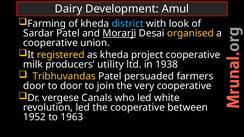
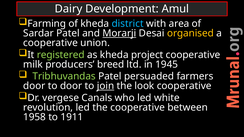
look: look -> area
registered colour: yellow -> light green
utility: utility -> breed
1938: 1938 -> 1945
Tribhuvandas colour: yellow -> light green
join underline: none -> present
very: very -> look
1952: 1952 -> 1958
1963: 1963 -> 1911
